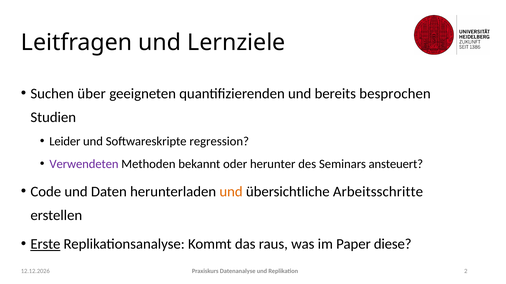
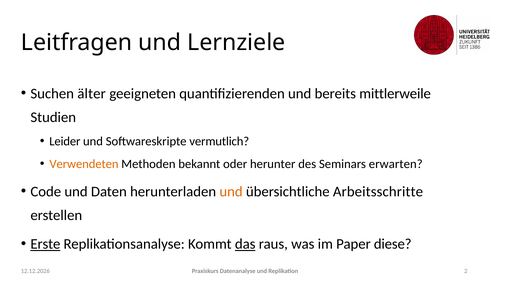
über: über -> älter
besprochen: besprochen -> mittlerweile
regression: regression -> vermutlich
Verwendeten colour: purple -> orange
ansteuert: ansteuert -> erwarten
das underline: none -> present
